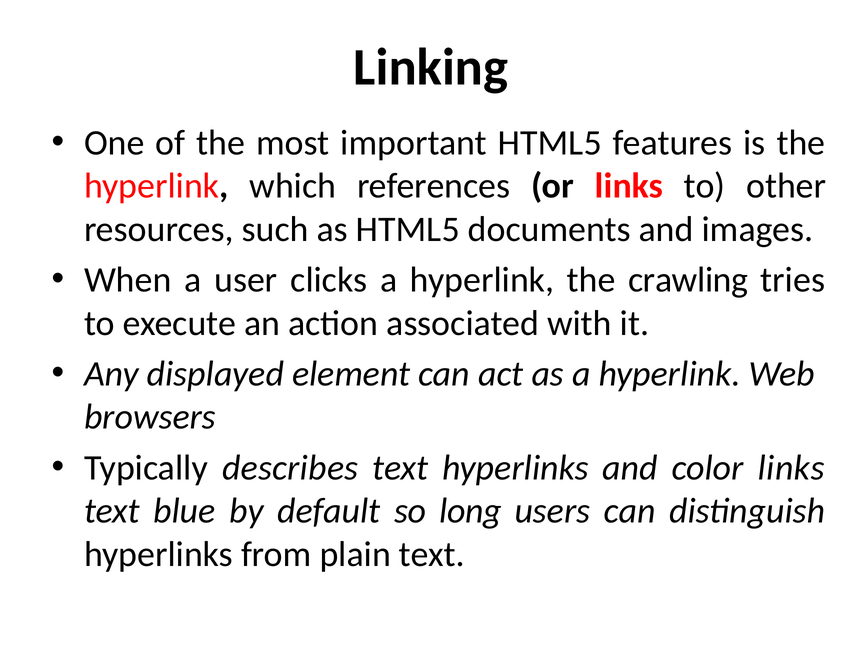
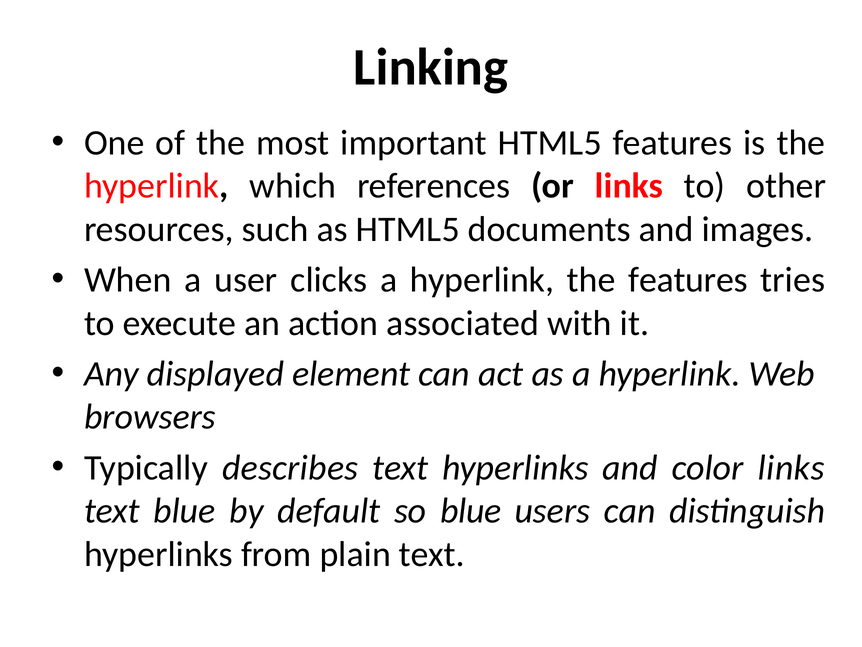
the crawling: crawling -> features
so long: long -> blue
